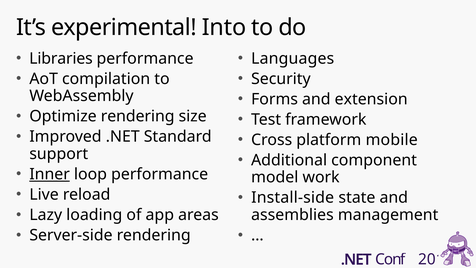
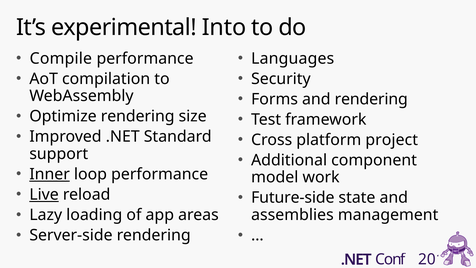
Libraries: Libraries -> Compile
and extension: extension -> rendering
mobile: mobile -> project
Live underline: none -> present
Install-side: Install-side -> Future-side
